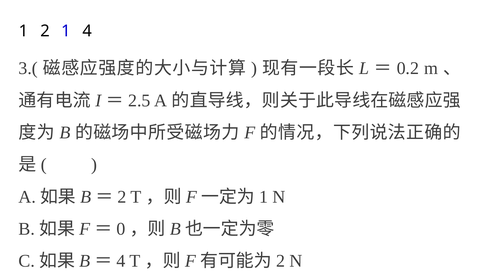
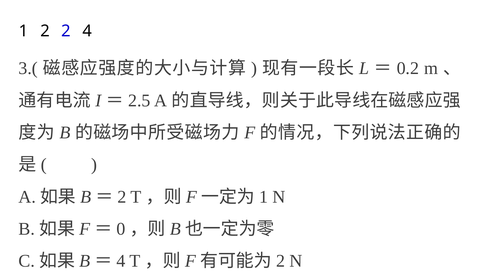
2 1: 1 -> 2
